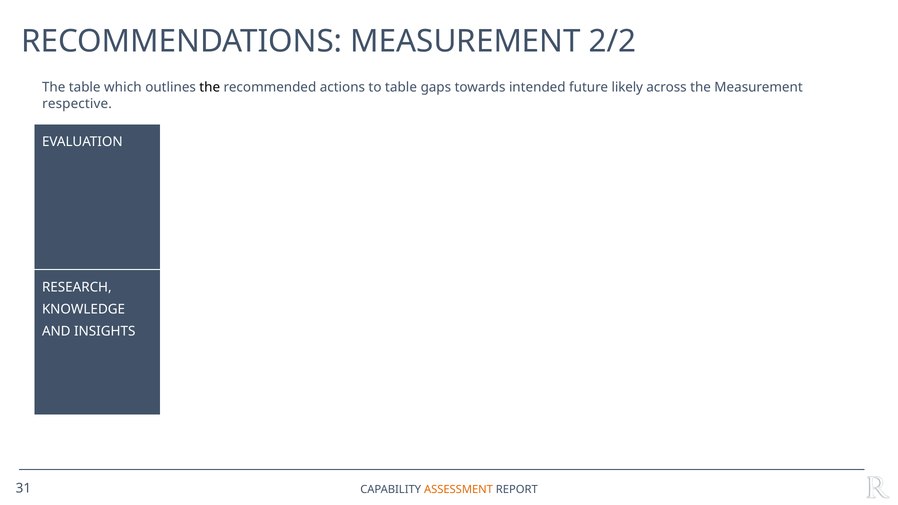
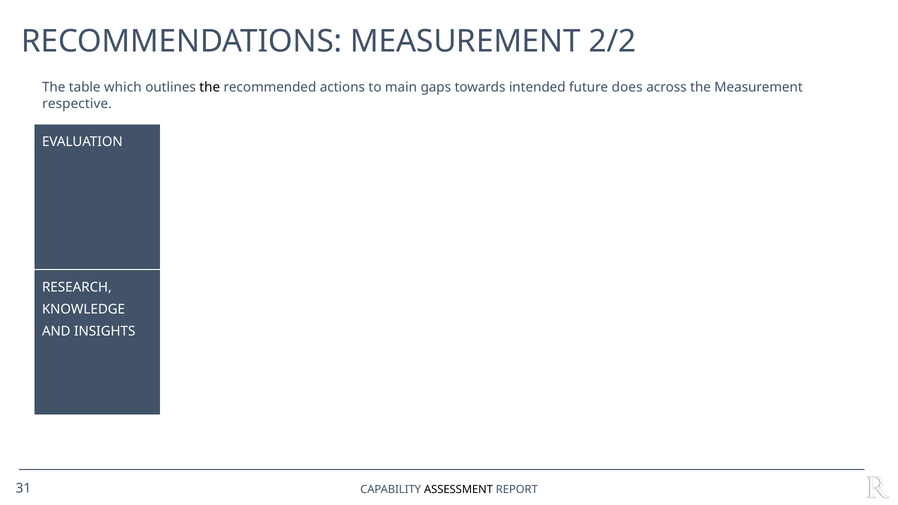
to table: table -> main
likely: likely -> does
ASSESSMENT colour: orange -> black
